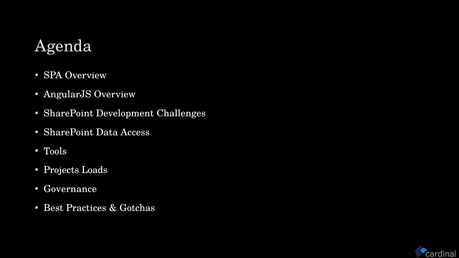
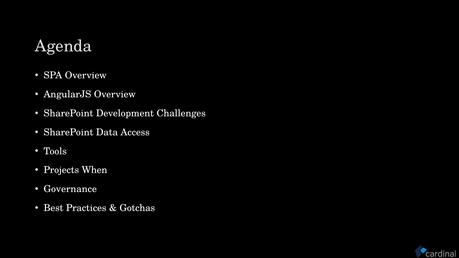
Loads: Loads -> When
